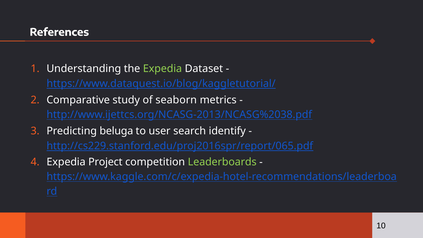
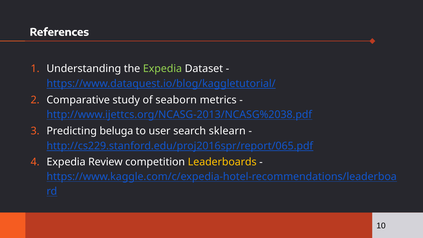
identify: identify -> sklearn
Project: Project -> Review
Leaderboards colour: light green -> yellow
